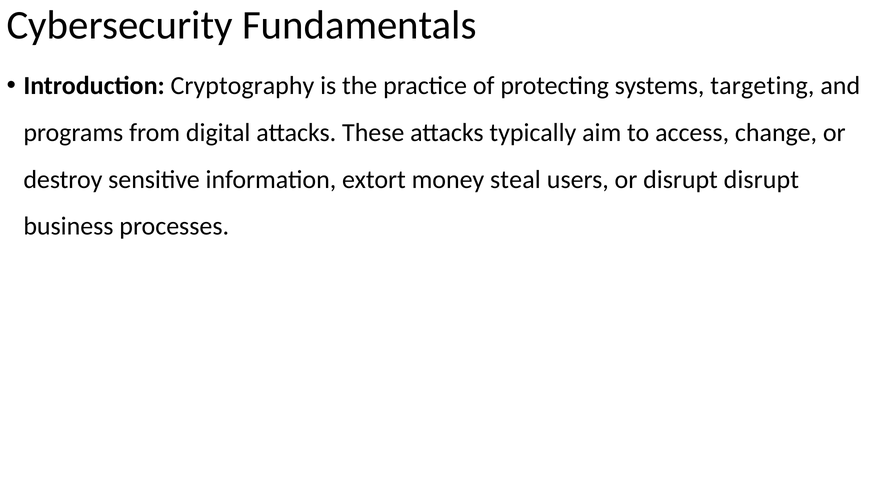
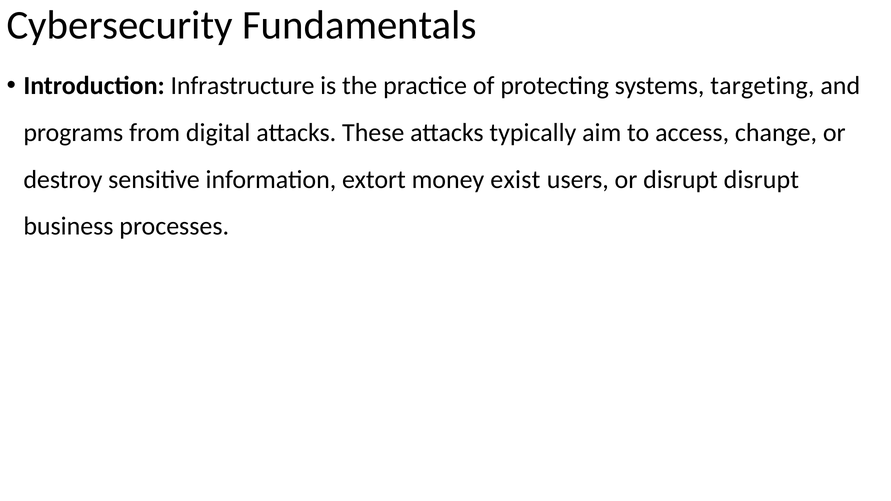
Cryptography: Cryptography -> Infrastructure
steal: steal -> exist
